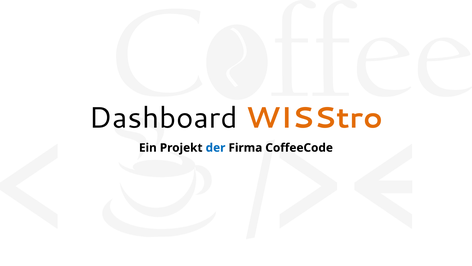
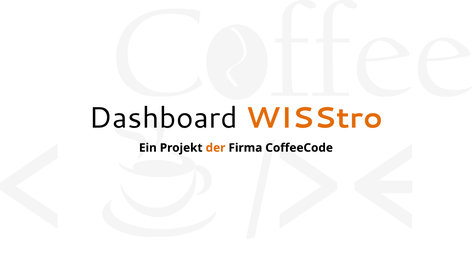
der colour: blue -> orange
